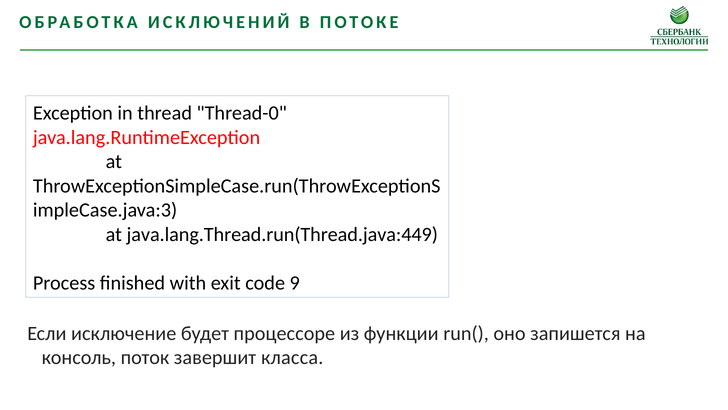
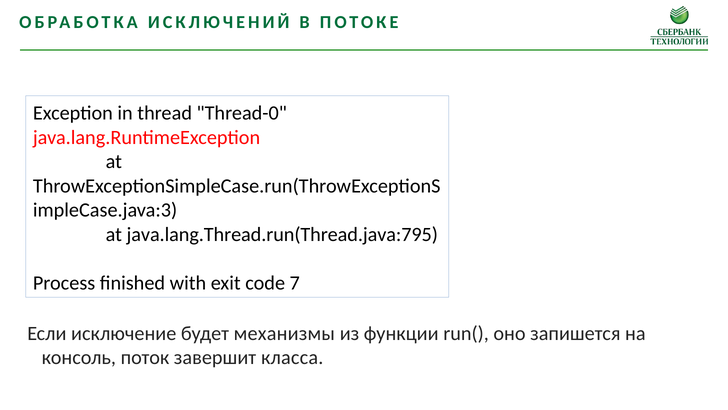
java.lang.Thread.run(Thread.java:449: java.lang.Thread.run(Thread.java:449 -> java.lang.Thread.run(Thread.java:795
9: 9 -> 7
процессоре: процессоре -> механизмы
